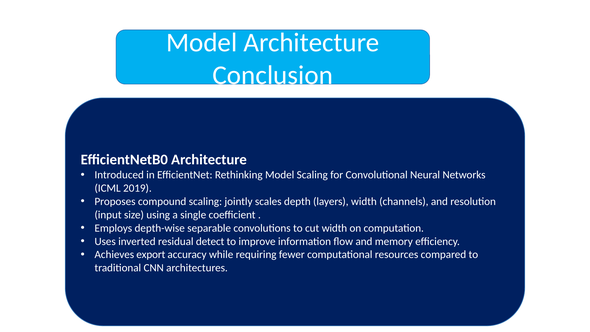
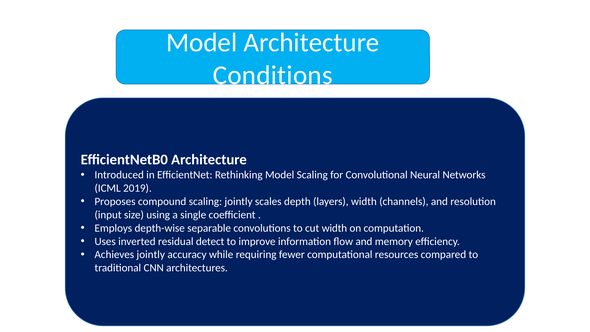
Conclusion: Conclusion -> Conditions
Achieves export: export -> jointly
